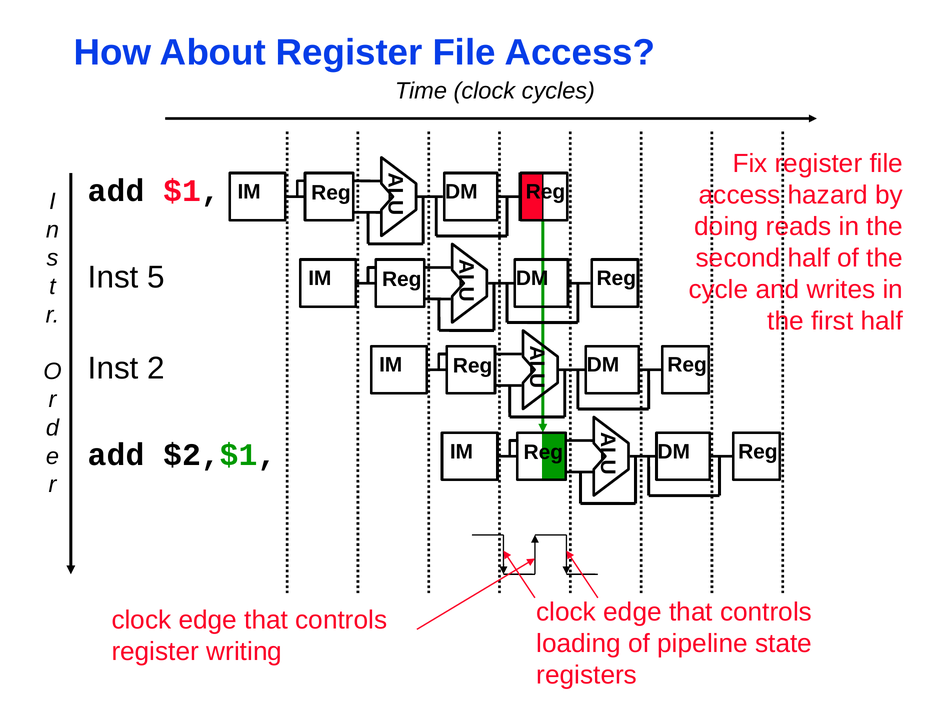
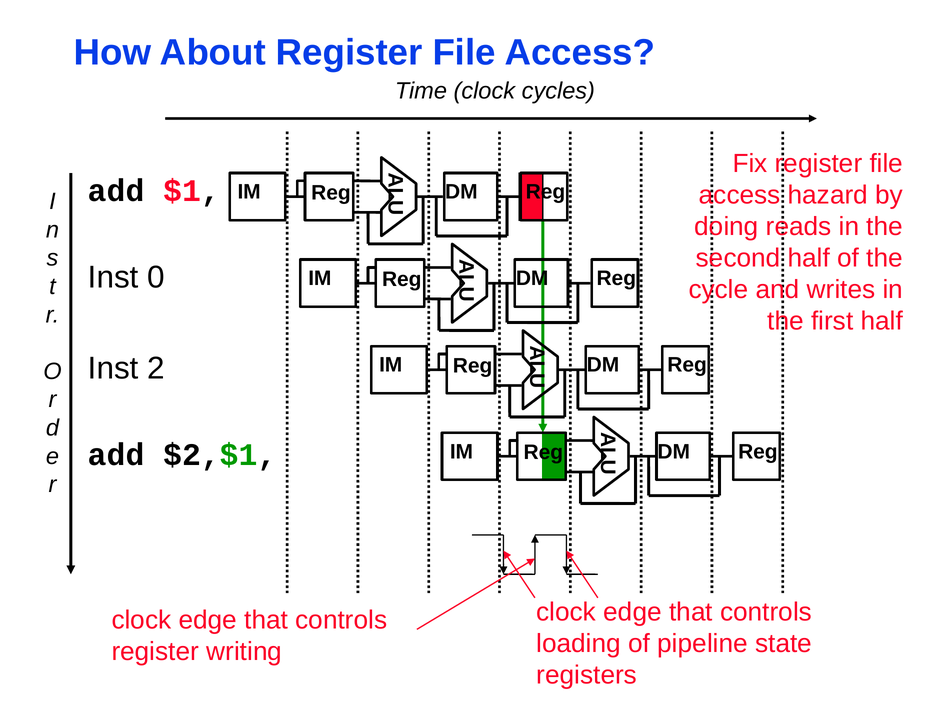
5: 5 -> 0
